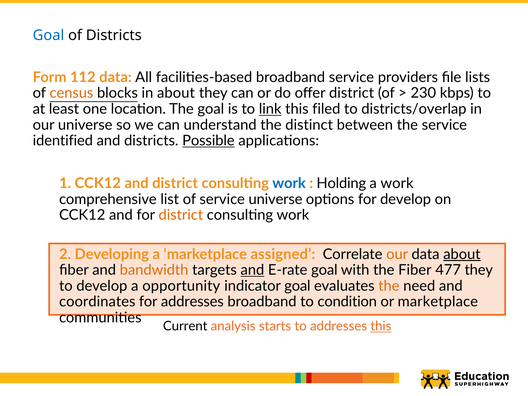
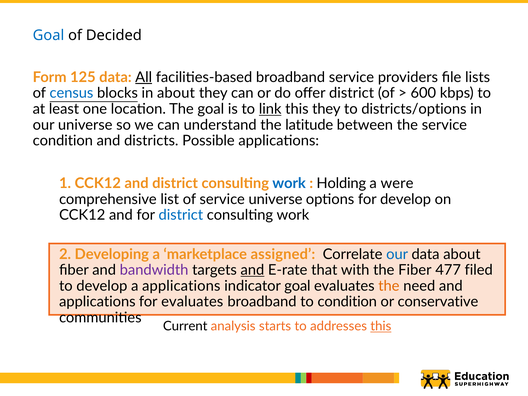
of Districts: Districts -> Decided
112: 112 -> 125
All underline: none -> present
census colour: orange -> blue
230: 230 -> 600
this filed: filed -> they
districts/overlap: districts/overlap -> districts/options
distinct: distinct -> latitude
identified at (63, 141): identified -> condition
Possible underline: present -> none
a work: work -> were
district at (181, 215) colour: orange -> blue
our at (397, 254) colour: orange -> blue
about at (462, 254) underline: present -> none
bandwidth colour: orange -> purple
E-rate goal: goal -> that
477 they: they -> filed
a opportunity: opportunity -> applications
coordinates at (97, 302): coordinates -> applications
for addresses: addresses -> evaluates
or marketplace: marketplace -> conservative
